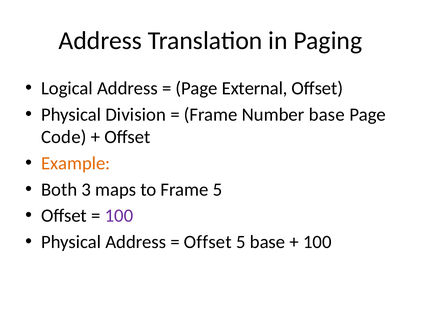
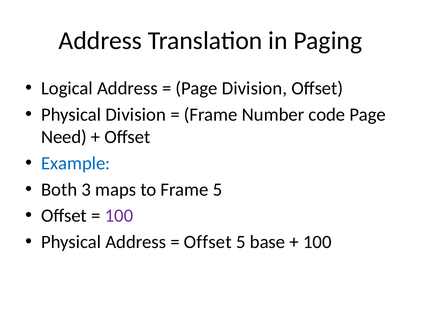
Page External: External -> Division
Number base: base -> code
Code: Code -> Need
Example colour: orange -> blue
